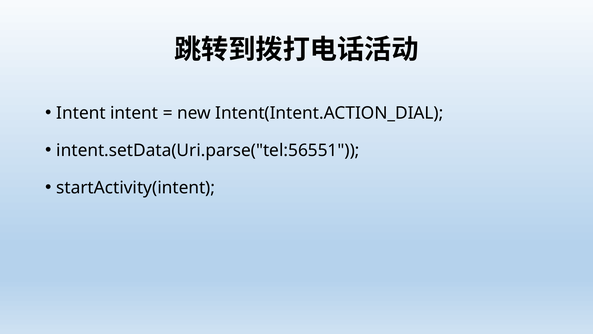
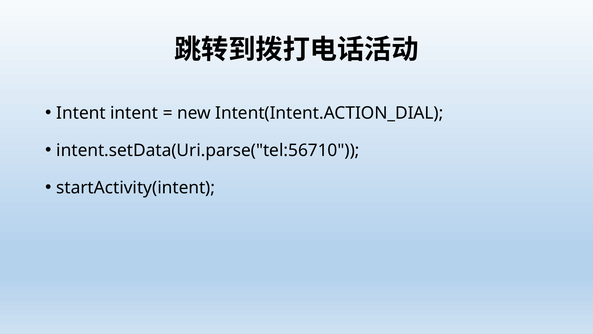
intent.setData(Uri.parse("tel:56551: intent.setData(Uri.parse("tel:56551 -> intent.setData(Uri.parse("tel:56710
